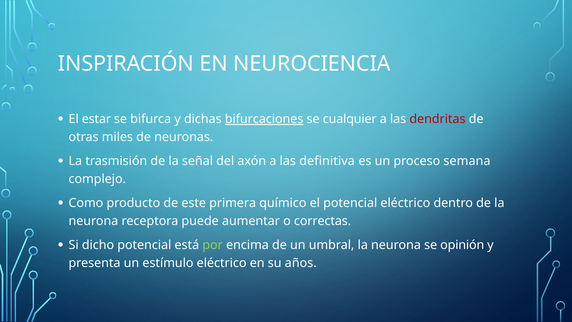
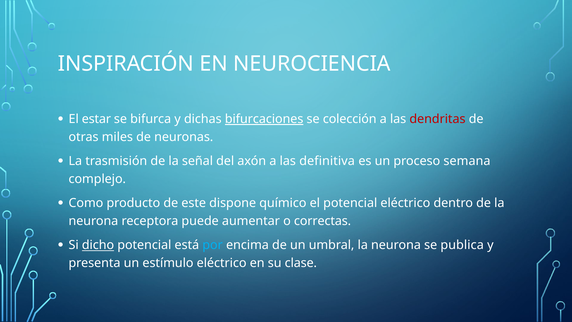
cualquier: cualquier -> colección
primera: primera -> dispone
dicho underline: none -> present
por colour: light green -> light blue
opinión: opinión -> publica
años: años -> clase
